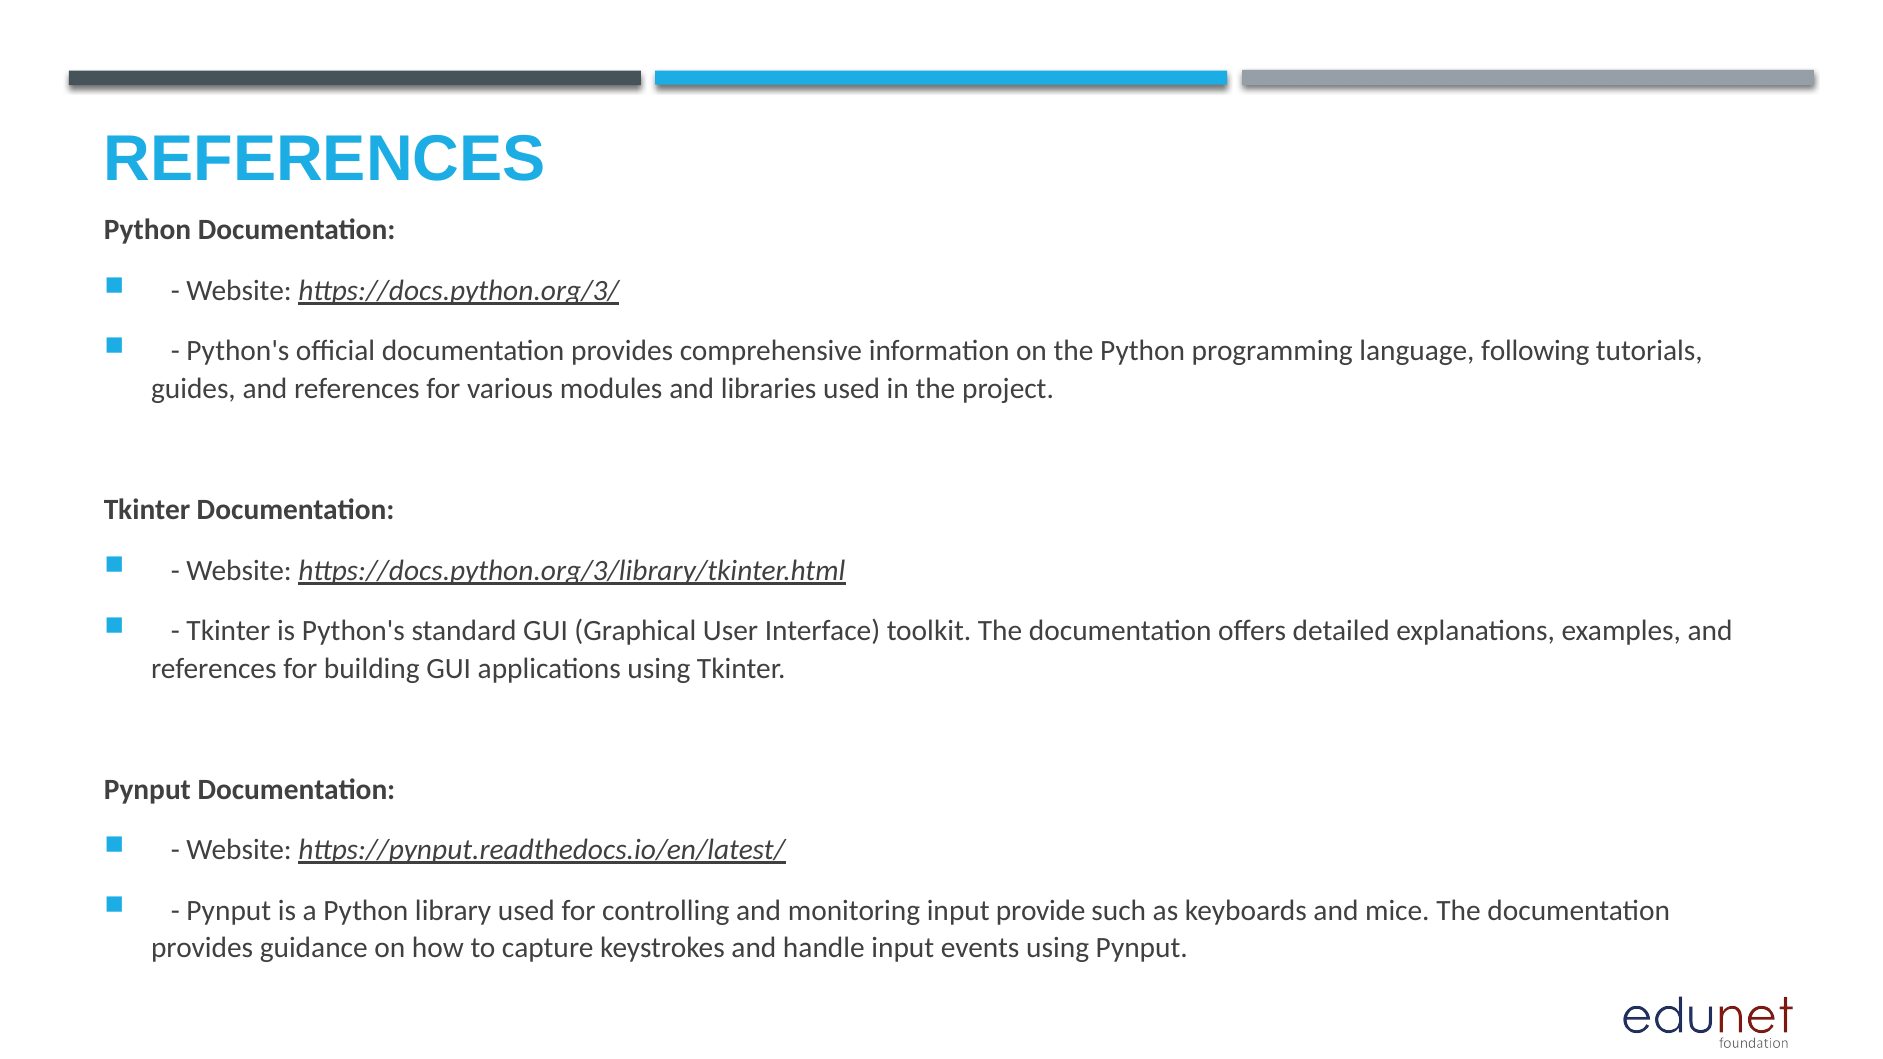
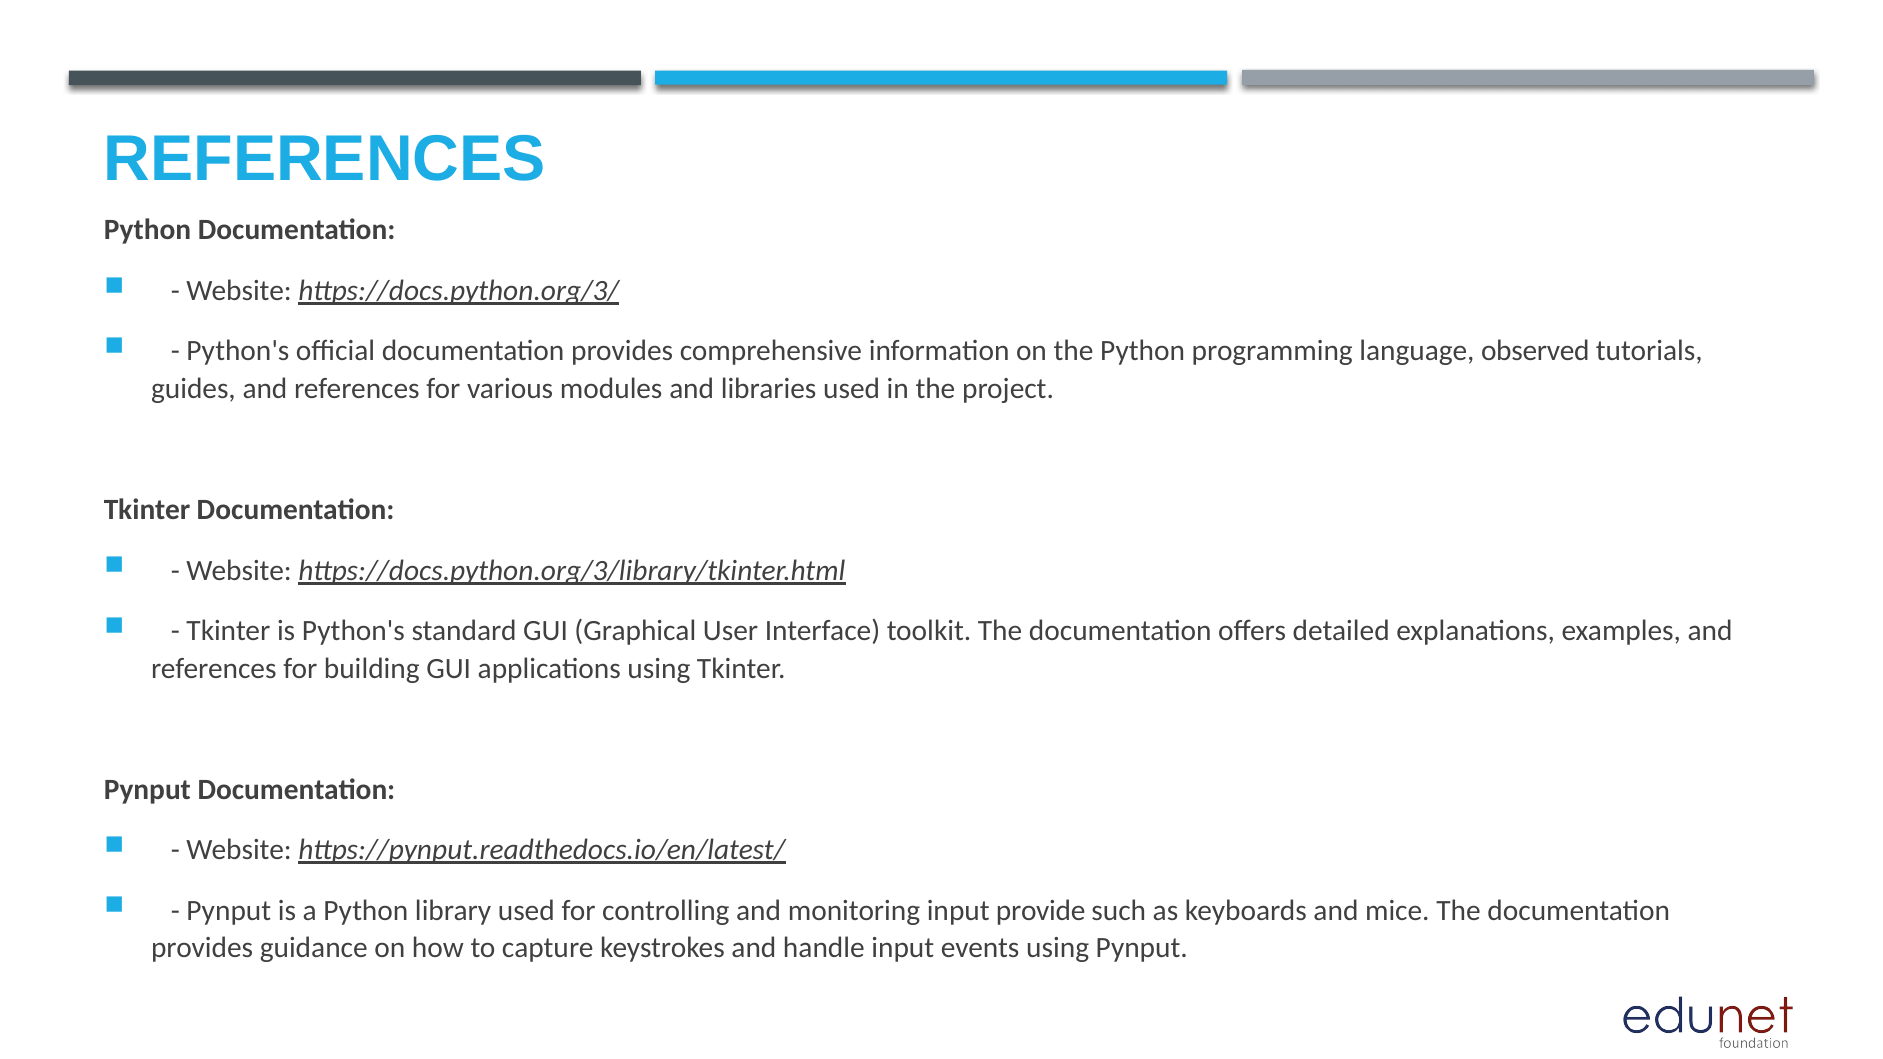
following: following -> observed
